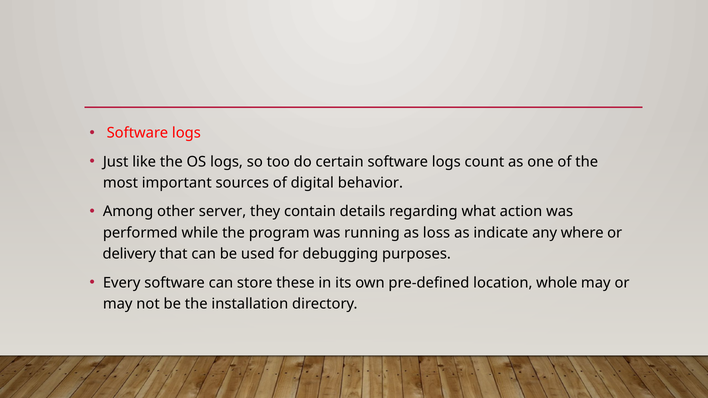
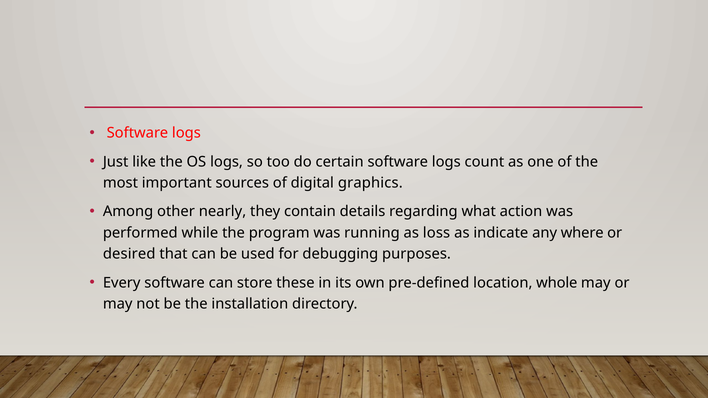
behavior: behavior -> graphics
server: server -> nearly
delivery: delivery -> desired
